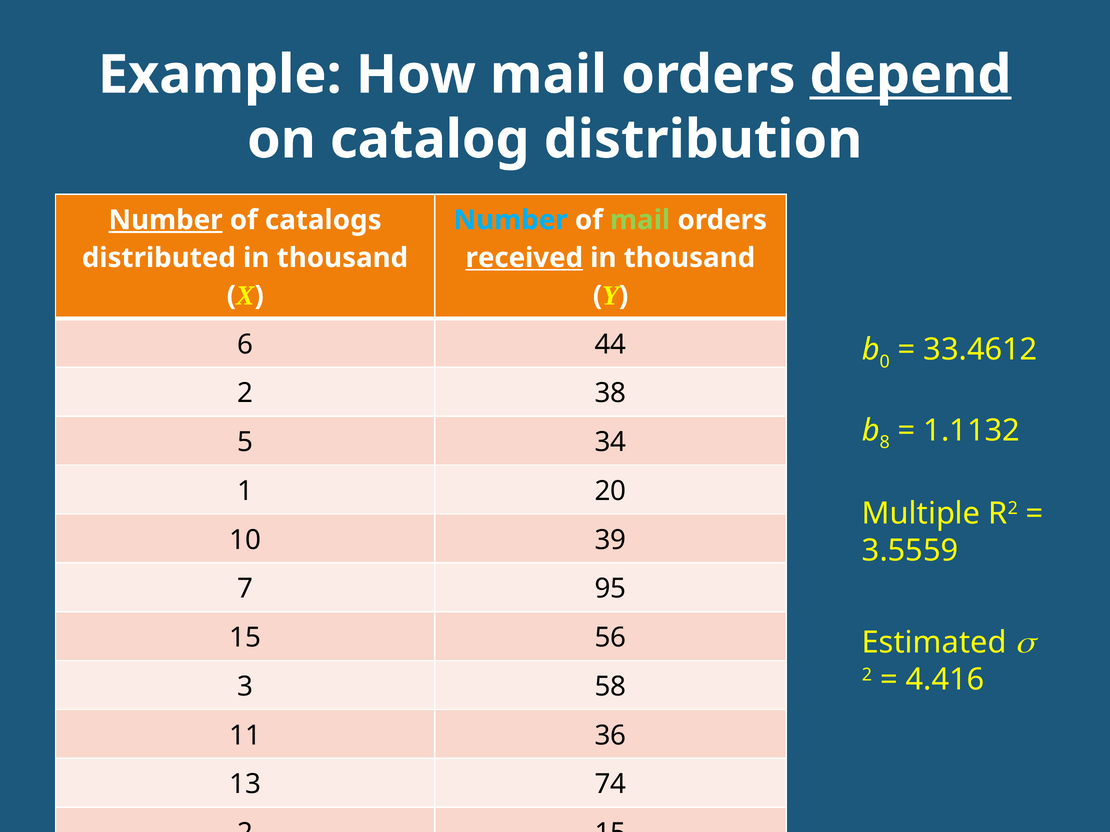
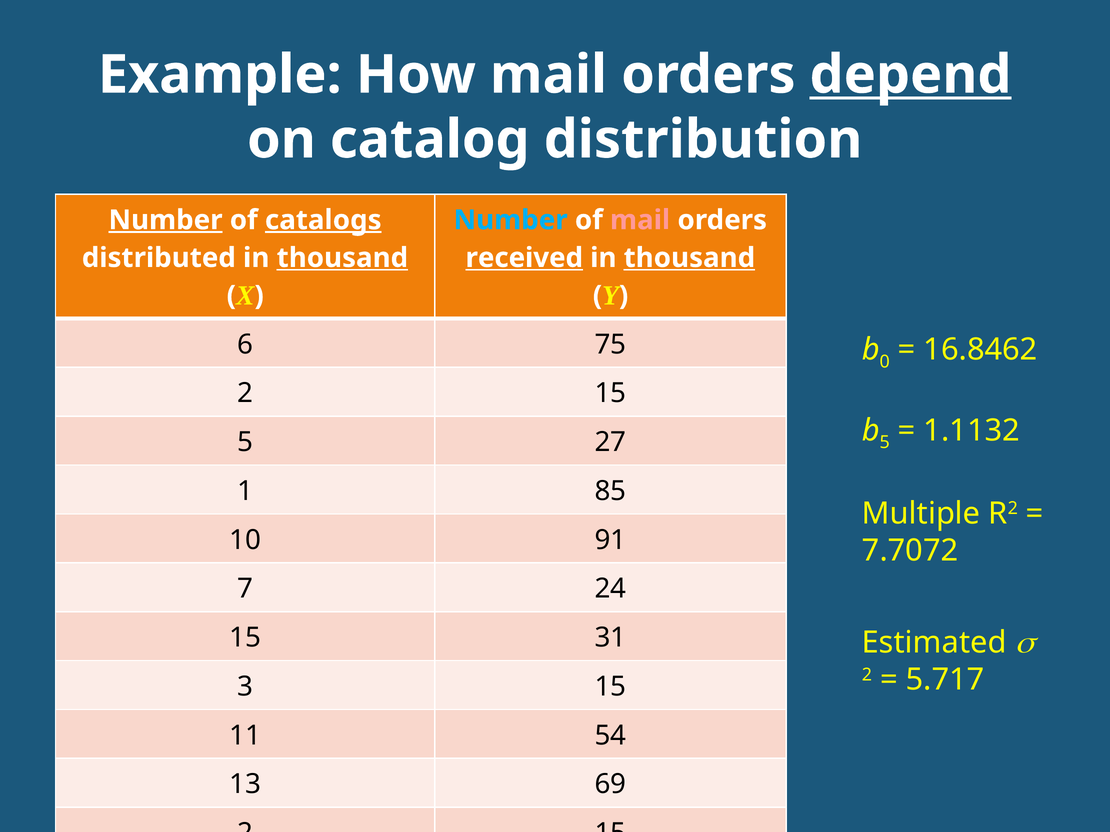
catalogs underline: none -> present
mail at (640, 220) colour: light green -> pink
thousand at (342, 258) underline: none -> present
thousand at (689, 258) underline: none -> present
44: 44 -> 75
33.4612: 33.4612 -> 16.8462
38 at (611, 394): 38 -> 15
8 at (885, 443): 8 -> 5
34: 34 -> 27
20: 20 -> 85
39: 39 -> 91
3.5559: 3.5559 -> 7.7072
95: 95 -> 24
56: 56 -> 31
4.416: 4.416 -> 5.717
3 58: 58 -> 15
36: 36 -> 54
74: 74 -> 69
